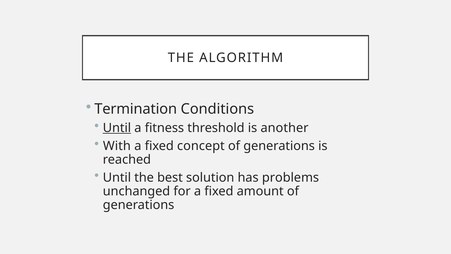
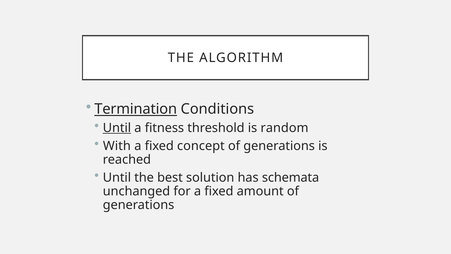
Termination underline: none -> present
another: another -> random
problems: problems -> schemata
